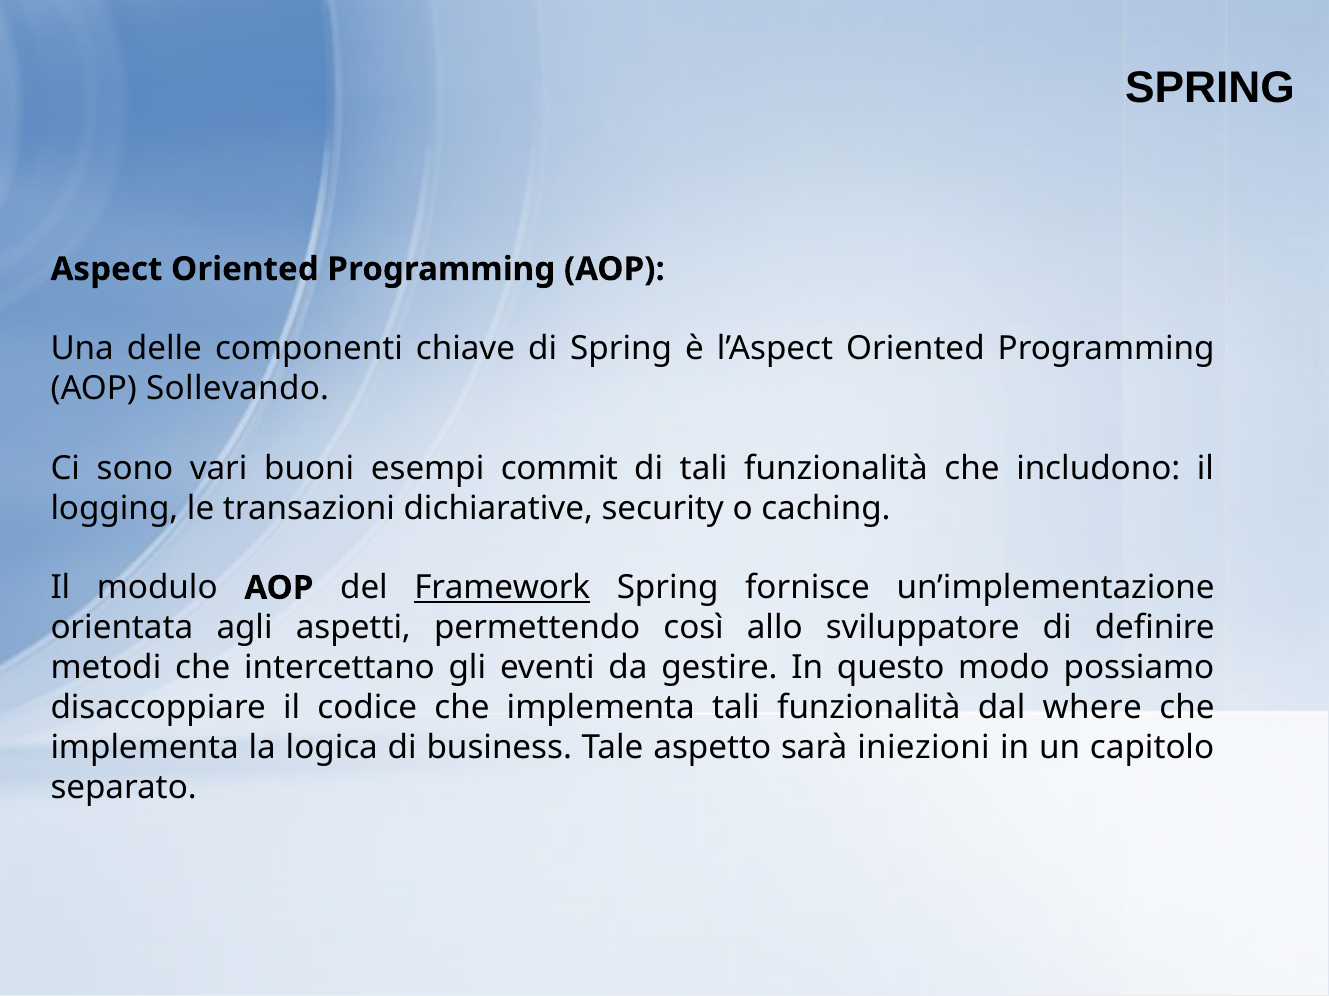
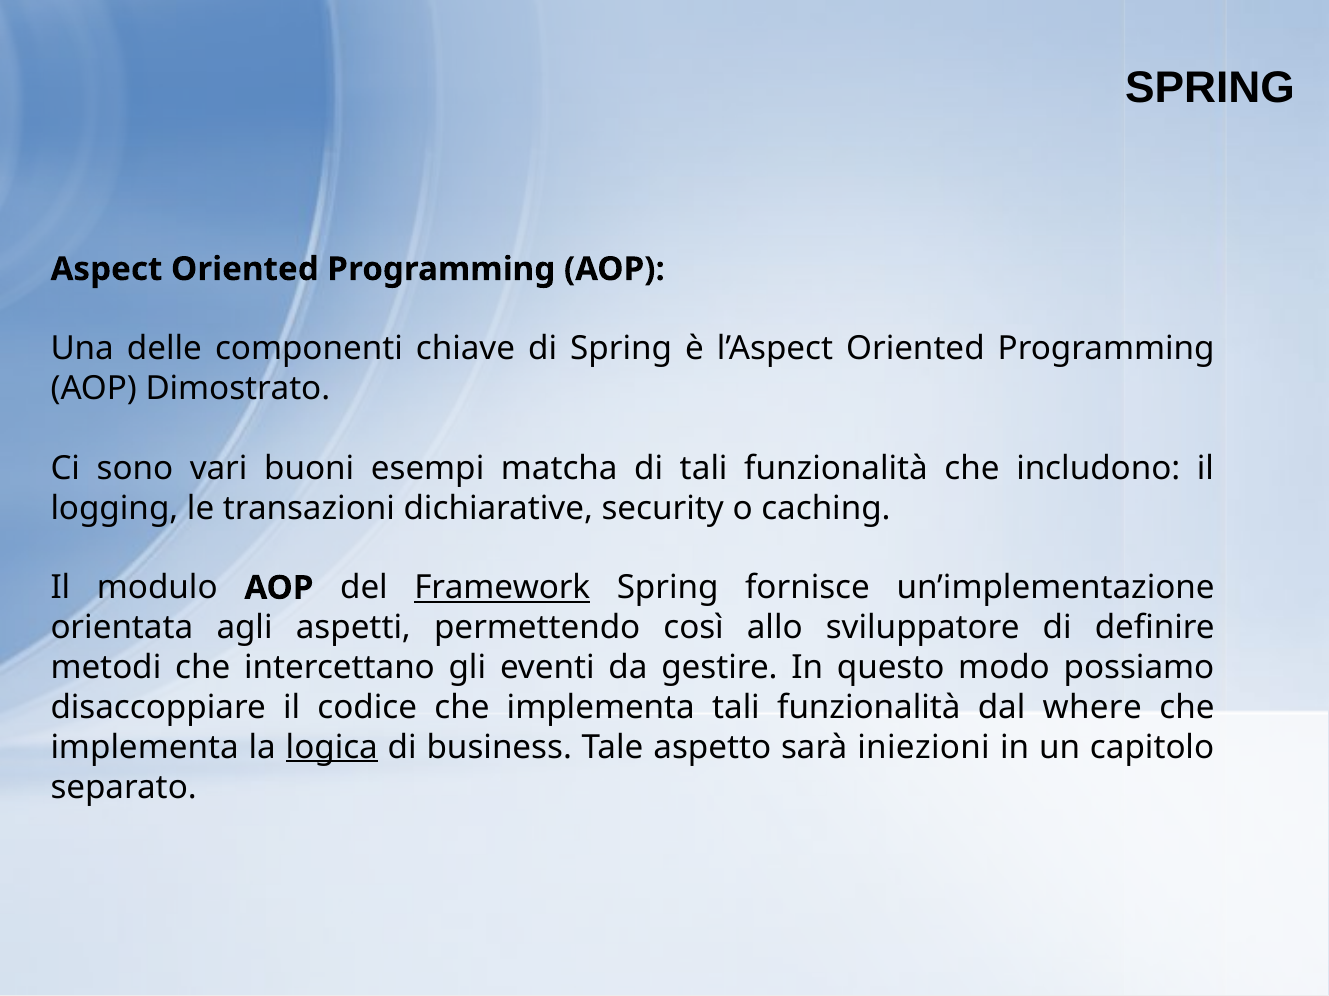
Sollevando: Sollevando -> Dimostrato
commit: commit -> matcha
logica underline: none -> present
